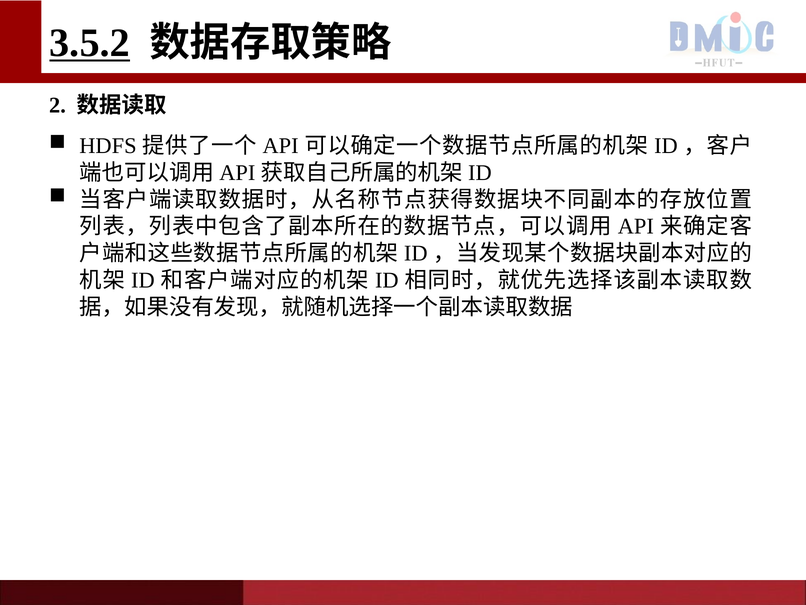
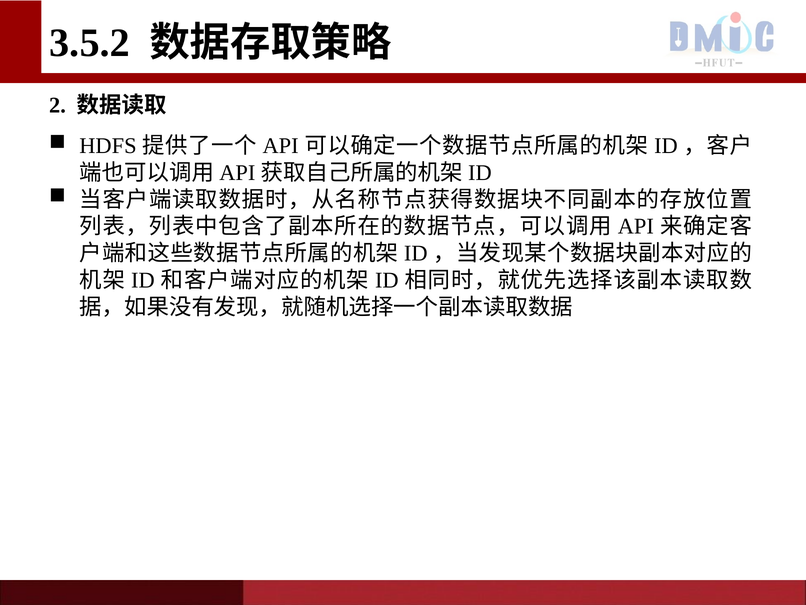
3.5.2 underline: present -> none
